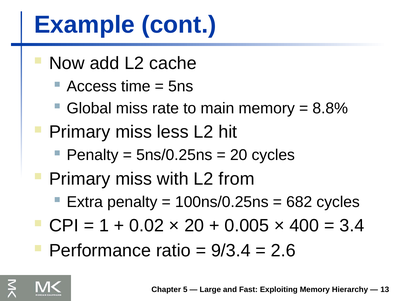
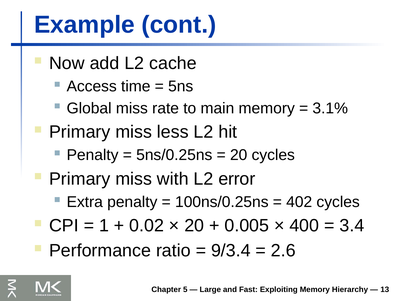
8.8%: 8.8% -> 3.1%
from: from -> error
682: 682 -> 402
